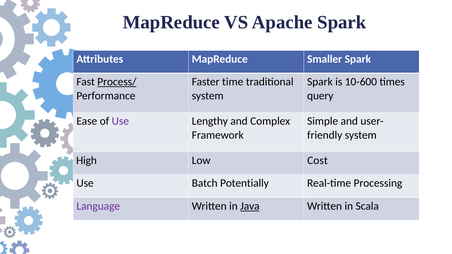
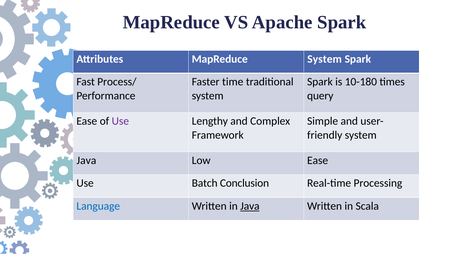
MapReduce Smaller: Smaller -> System
Process/ underline: present -> none
10-600: 10-600 -> 10-180
High at (87, 161): High -> Java
Low Cost: Cost -> Ease
Potentially: Potentially -> Conclusion
Language colour: purple -> blue
